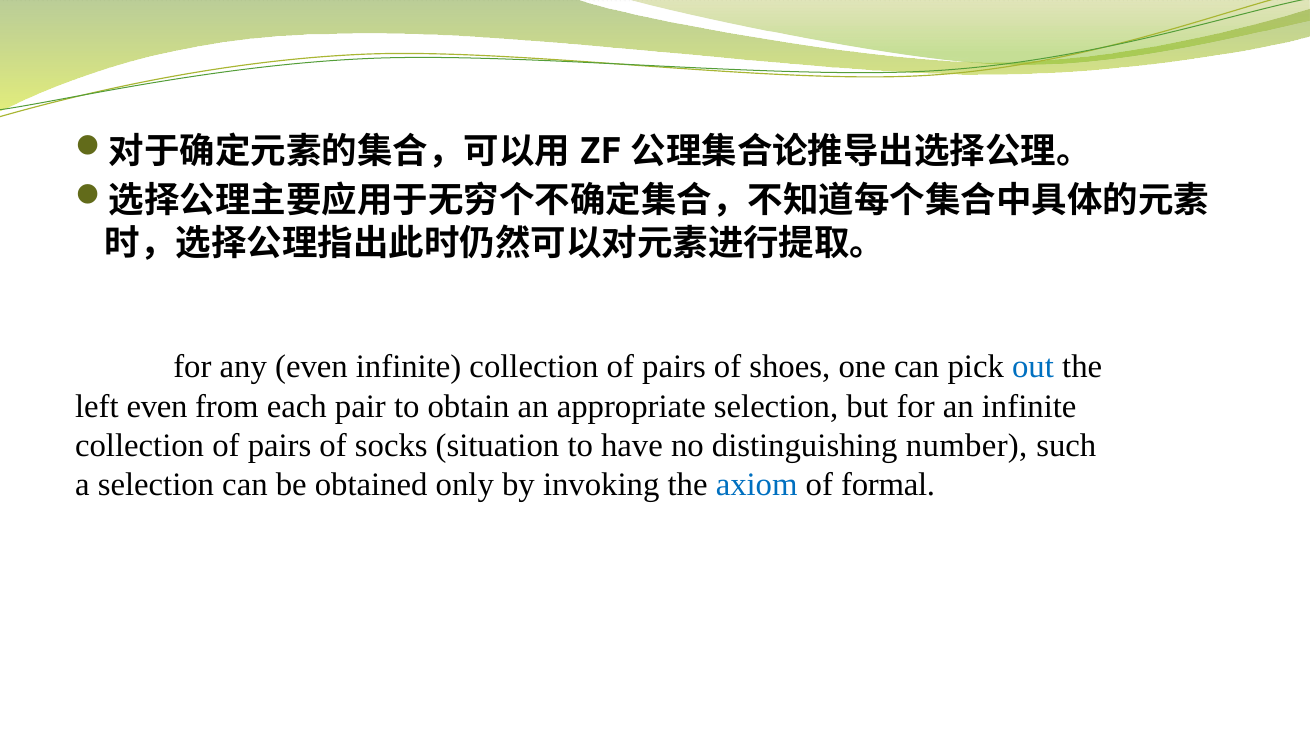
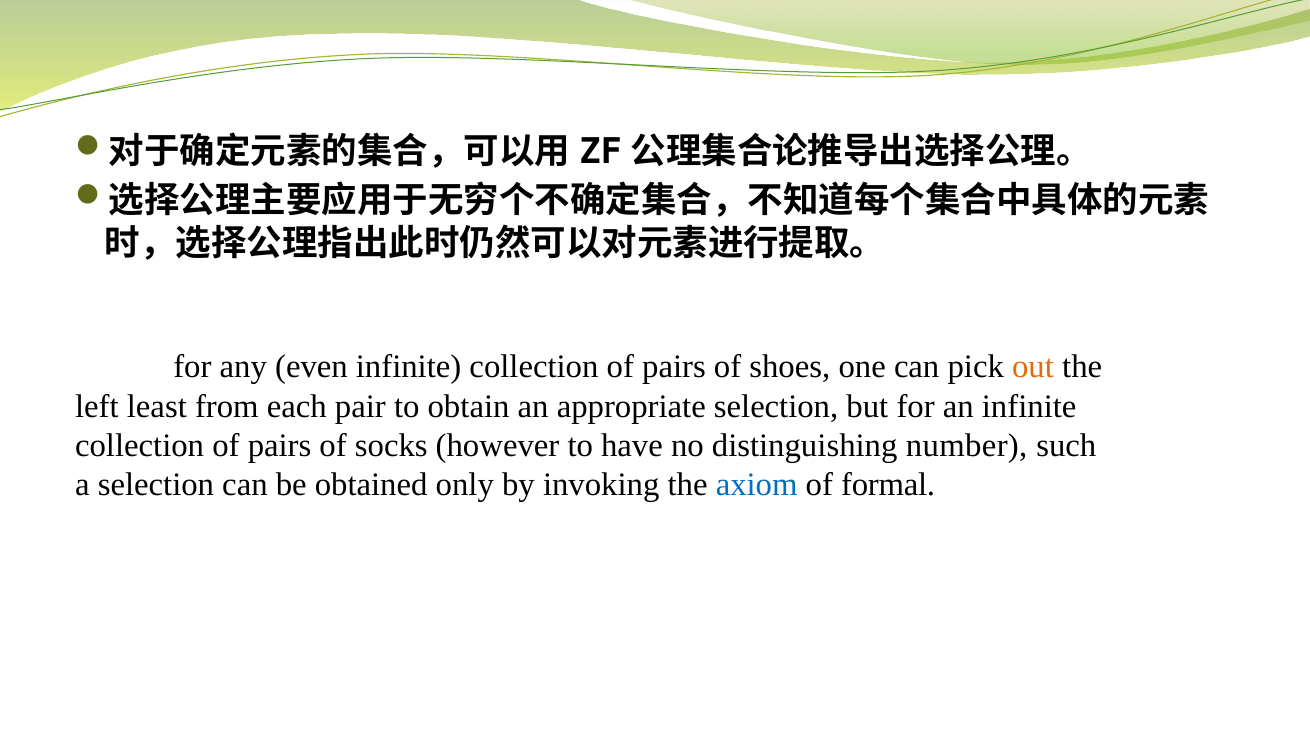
out colour: blue -> orange
left even: even -> least
situation: situation -> however
